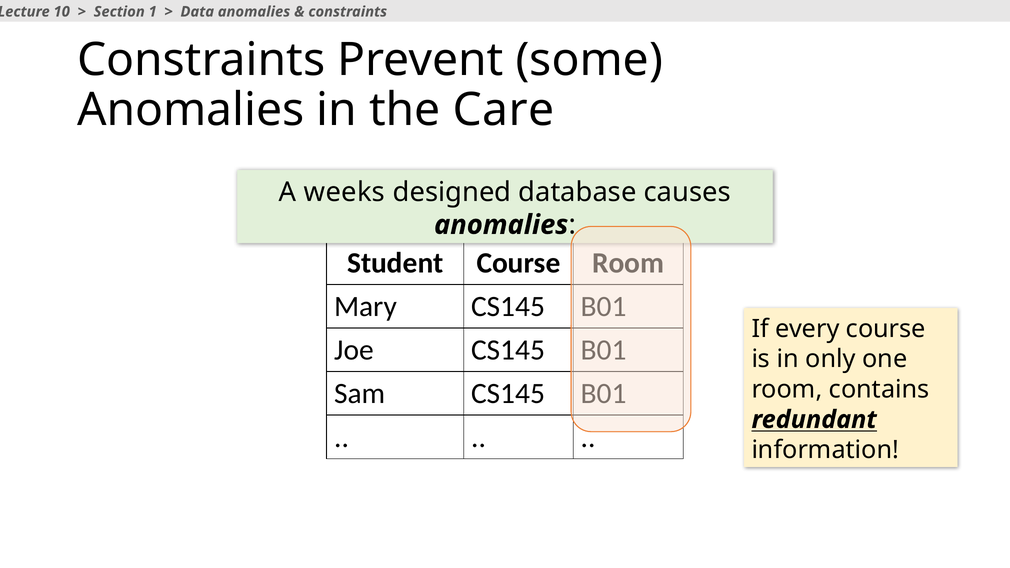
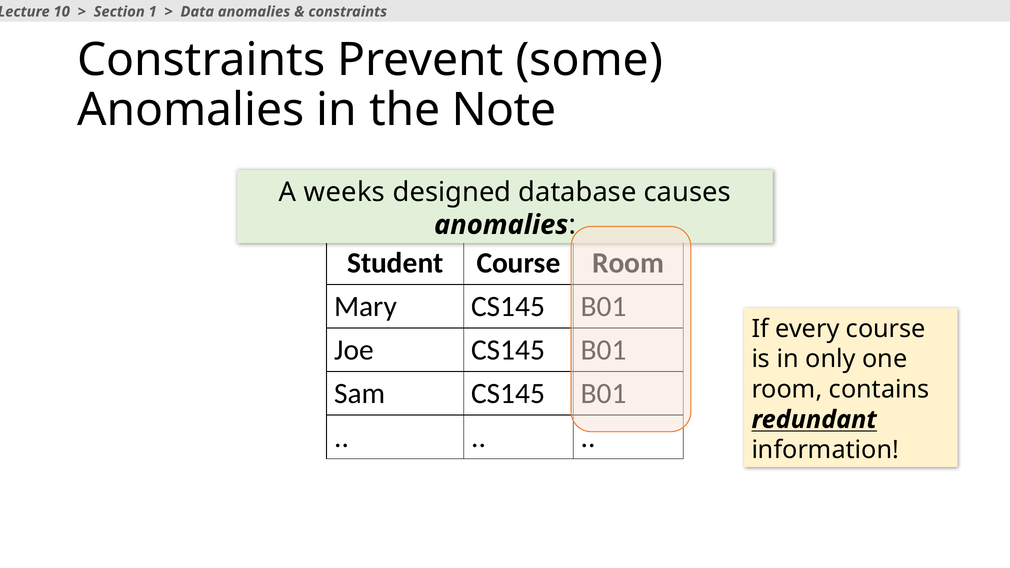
Care: Care -> Note
